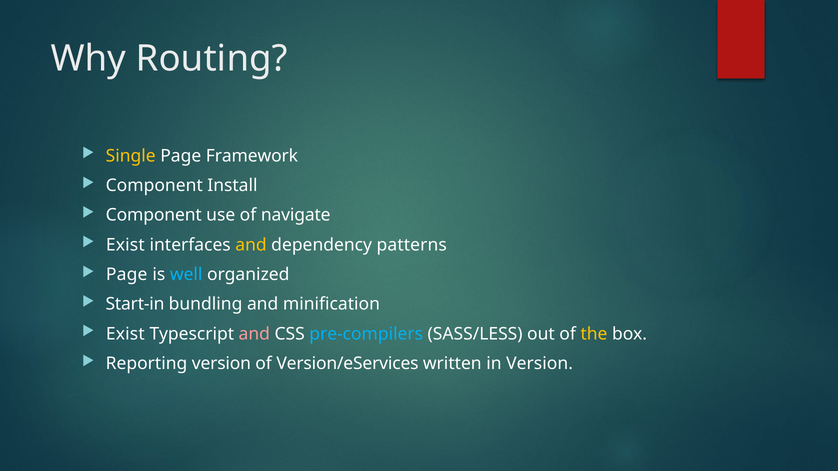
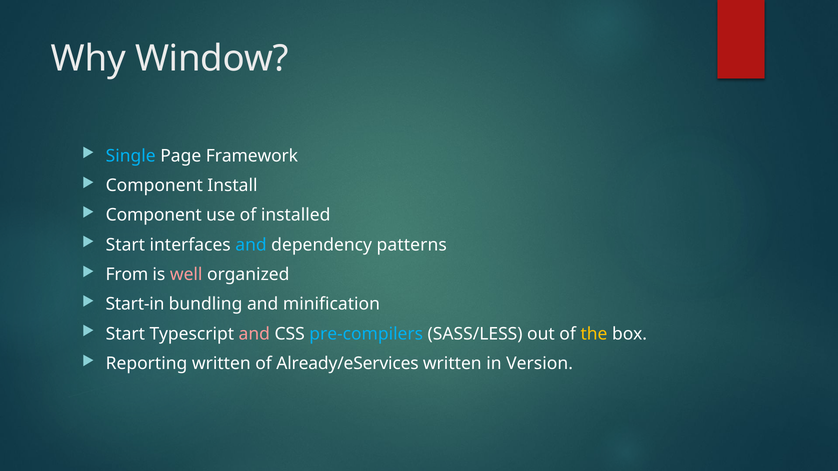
Routing: Routing -> Window
Single colour: yellow -> light blue
navigate: navigate -> installed
Exist at (125, 245): Exist -> Start
and at (251, 245) colour: yellow -> light blue
Page at (127, 275): Page -> From
well colour: light blue -> pink
Exist at (125, 334): Exist -> Start
Reporting version: version -> written
Version/eServices: Version/eServices -> Already/eServices
